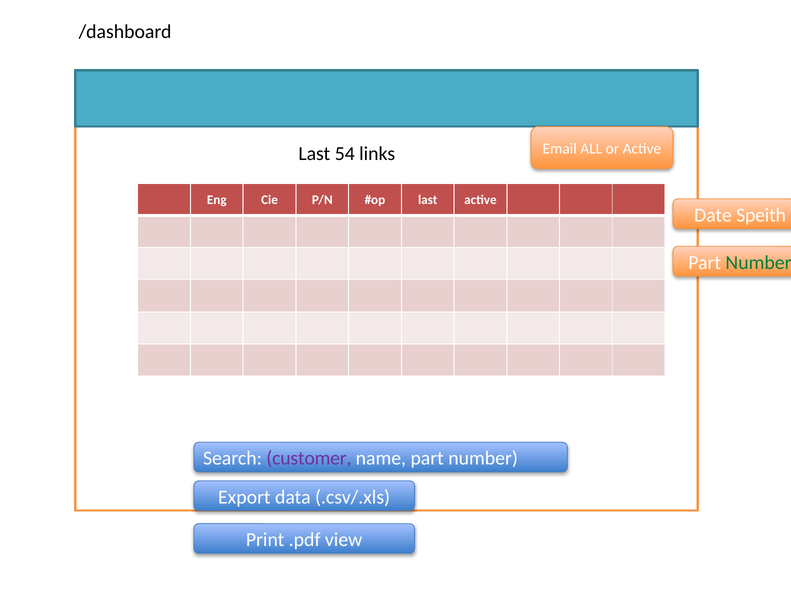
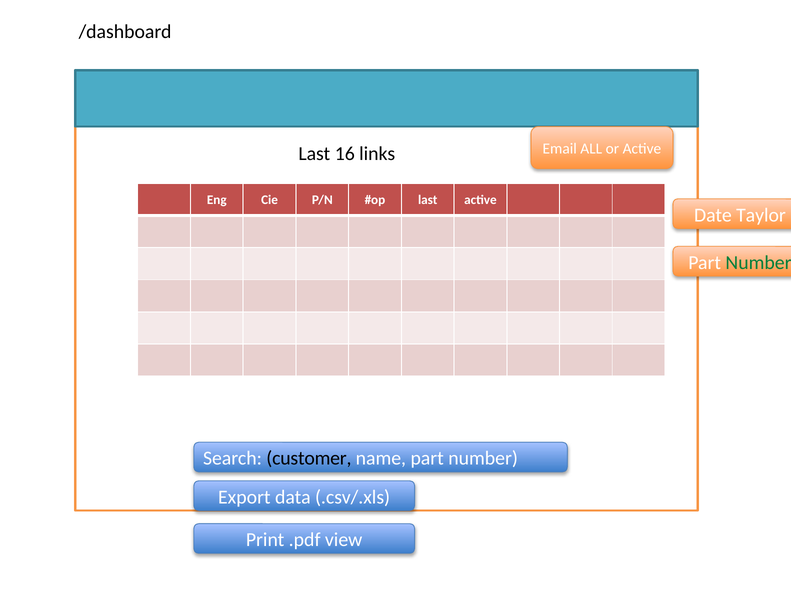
54: 54 -> 16
Speith: Speith -> Taylor
customer colour: purple -> black
